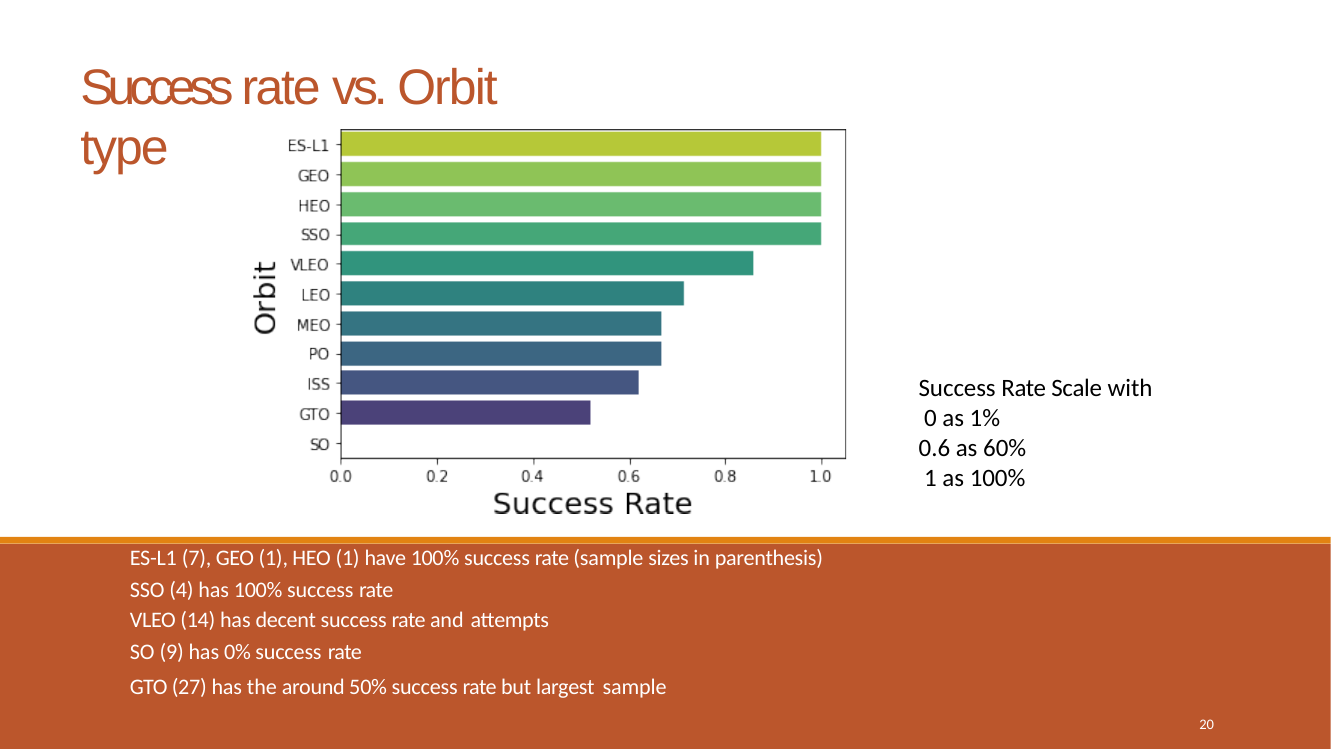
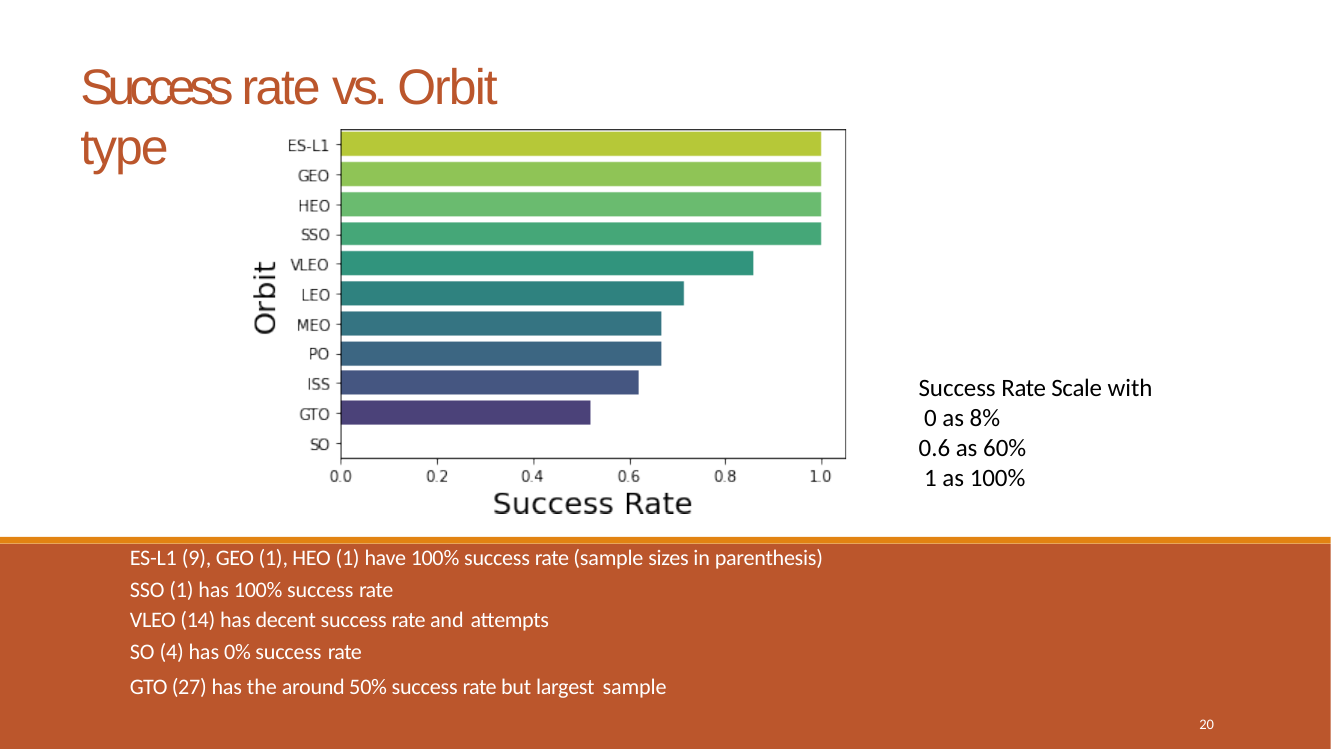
1%: 1% -> 8%
7: 7 -> 9
SSO 4: 4 -> 1
9: 9 -> 4
